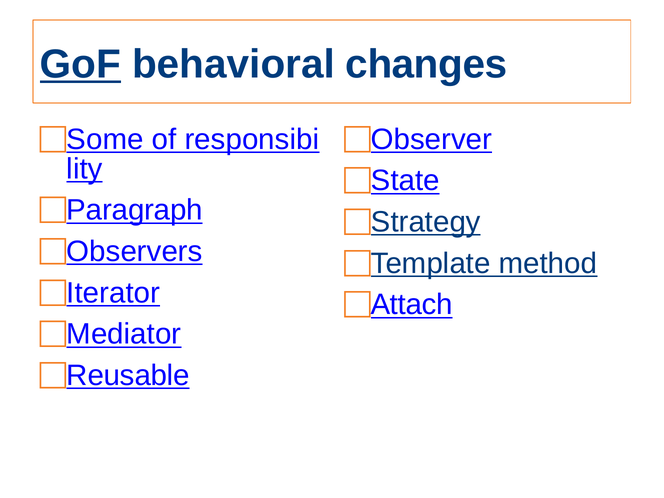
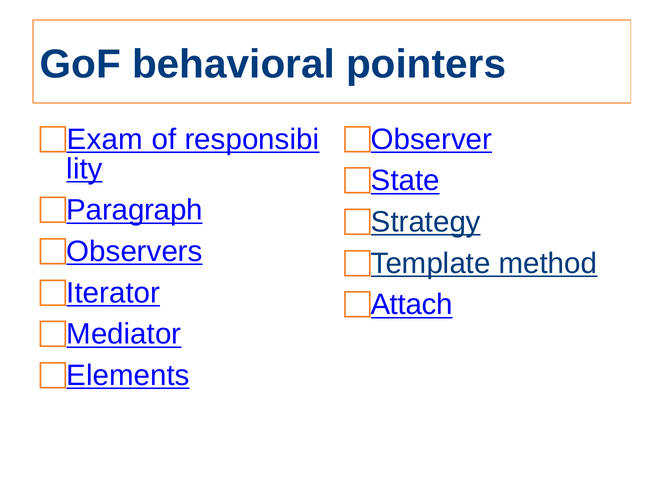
GoF underline: present -> none
changes: changes -> pointers
Some: Some -> Exam
Reusable: Reusable -> Elements
